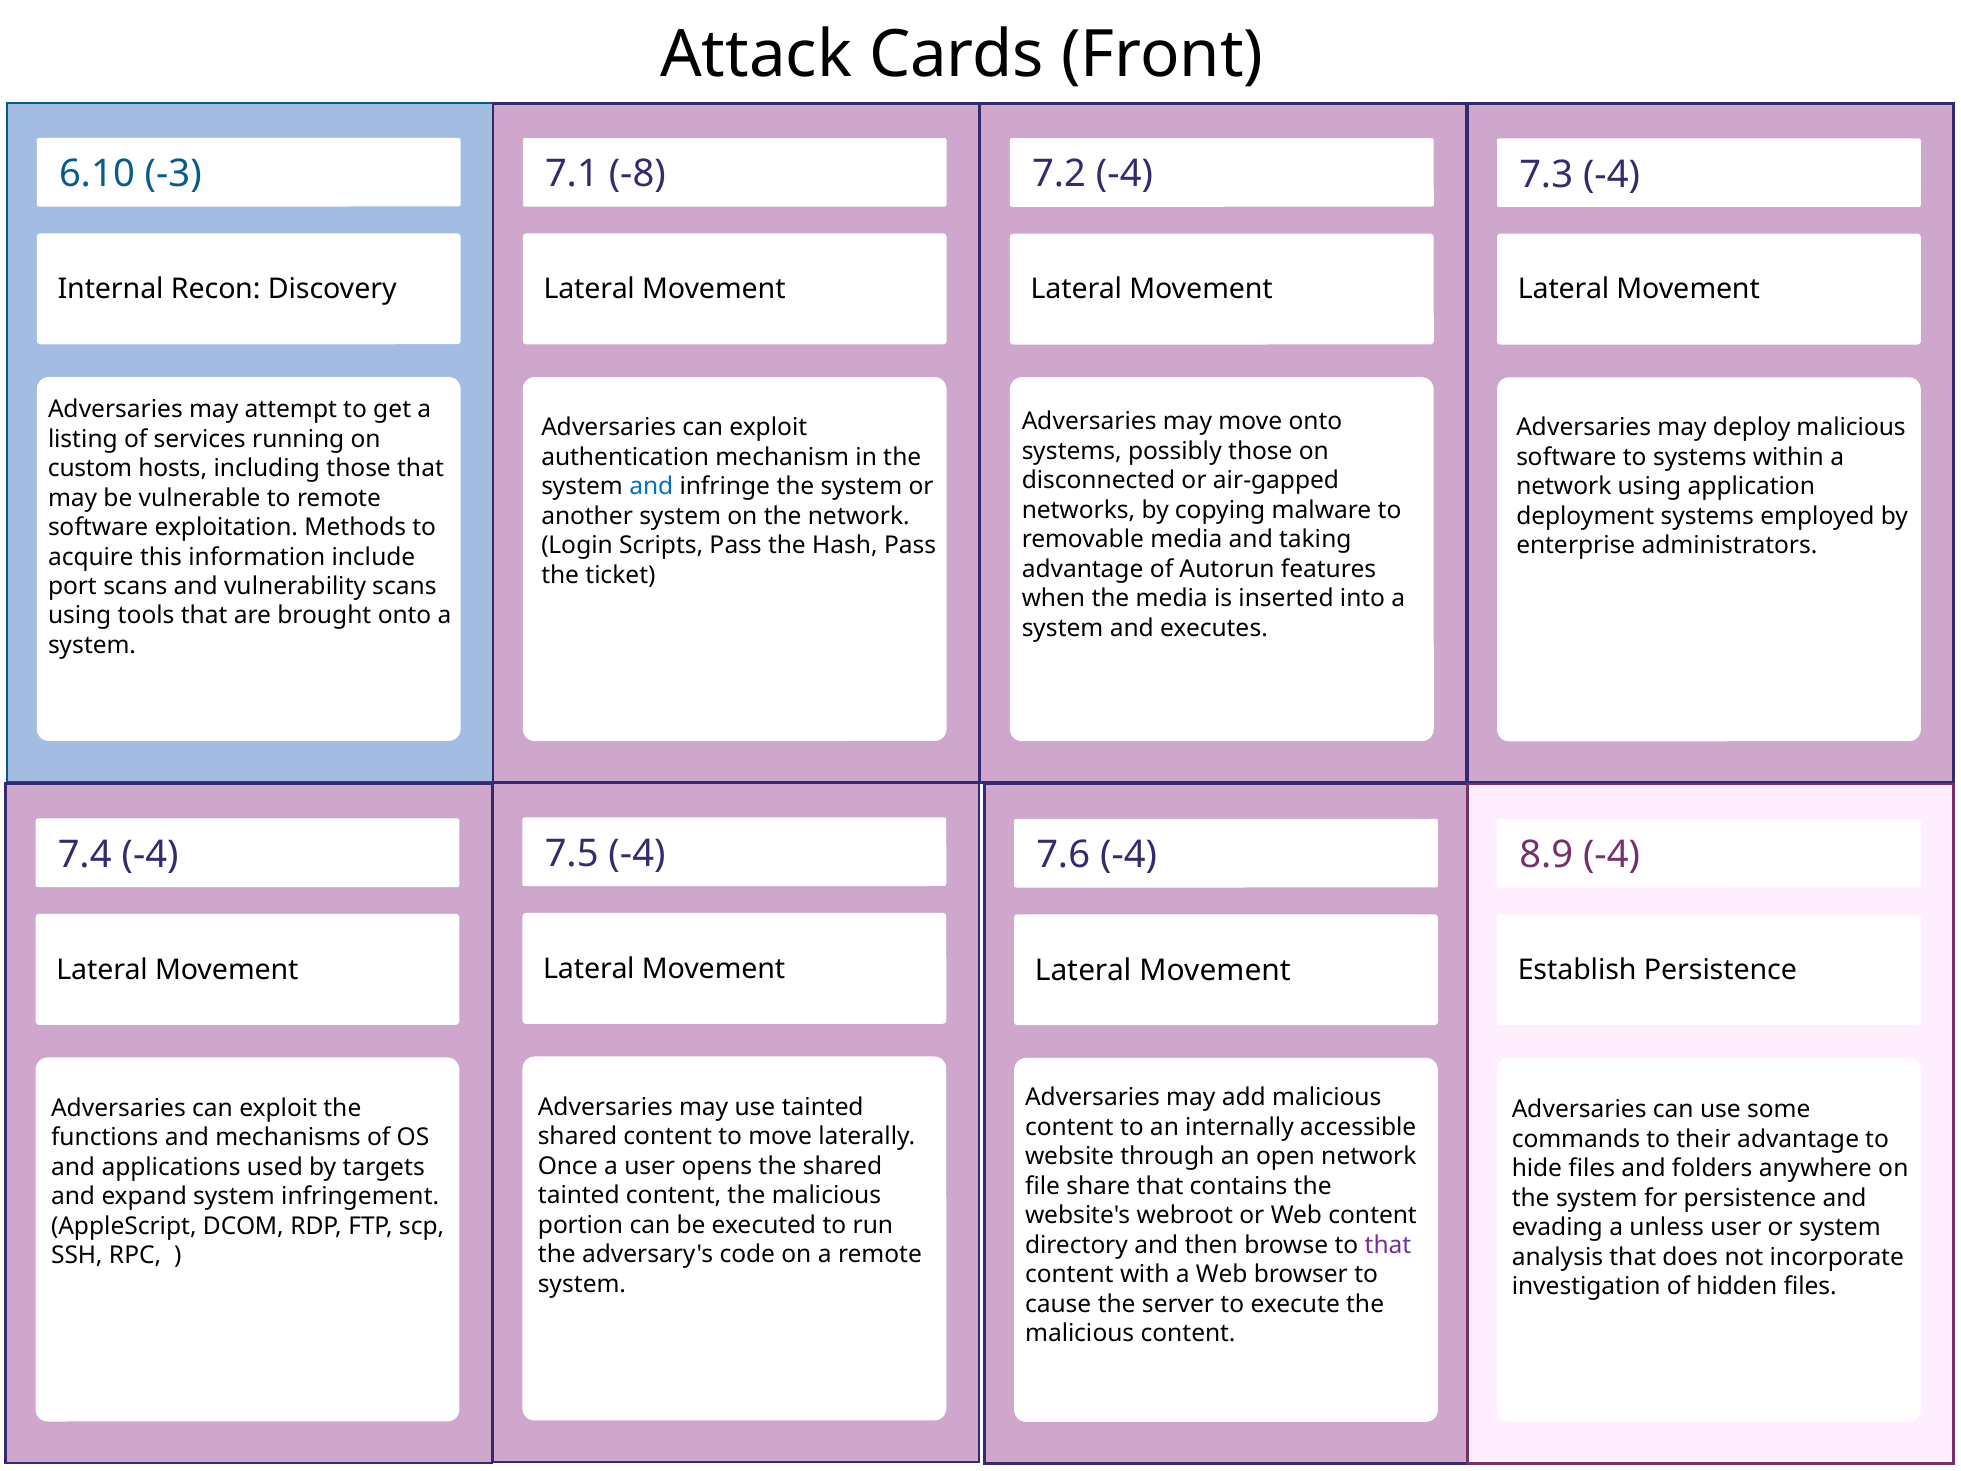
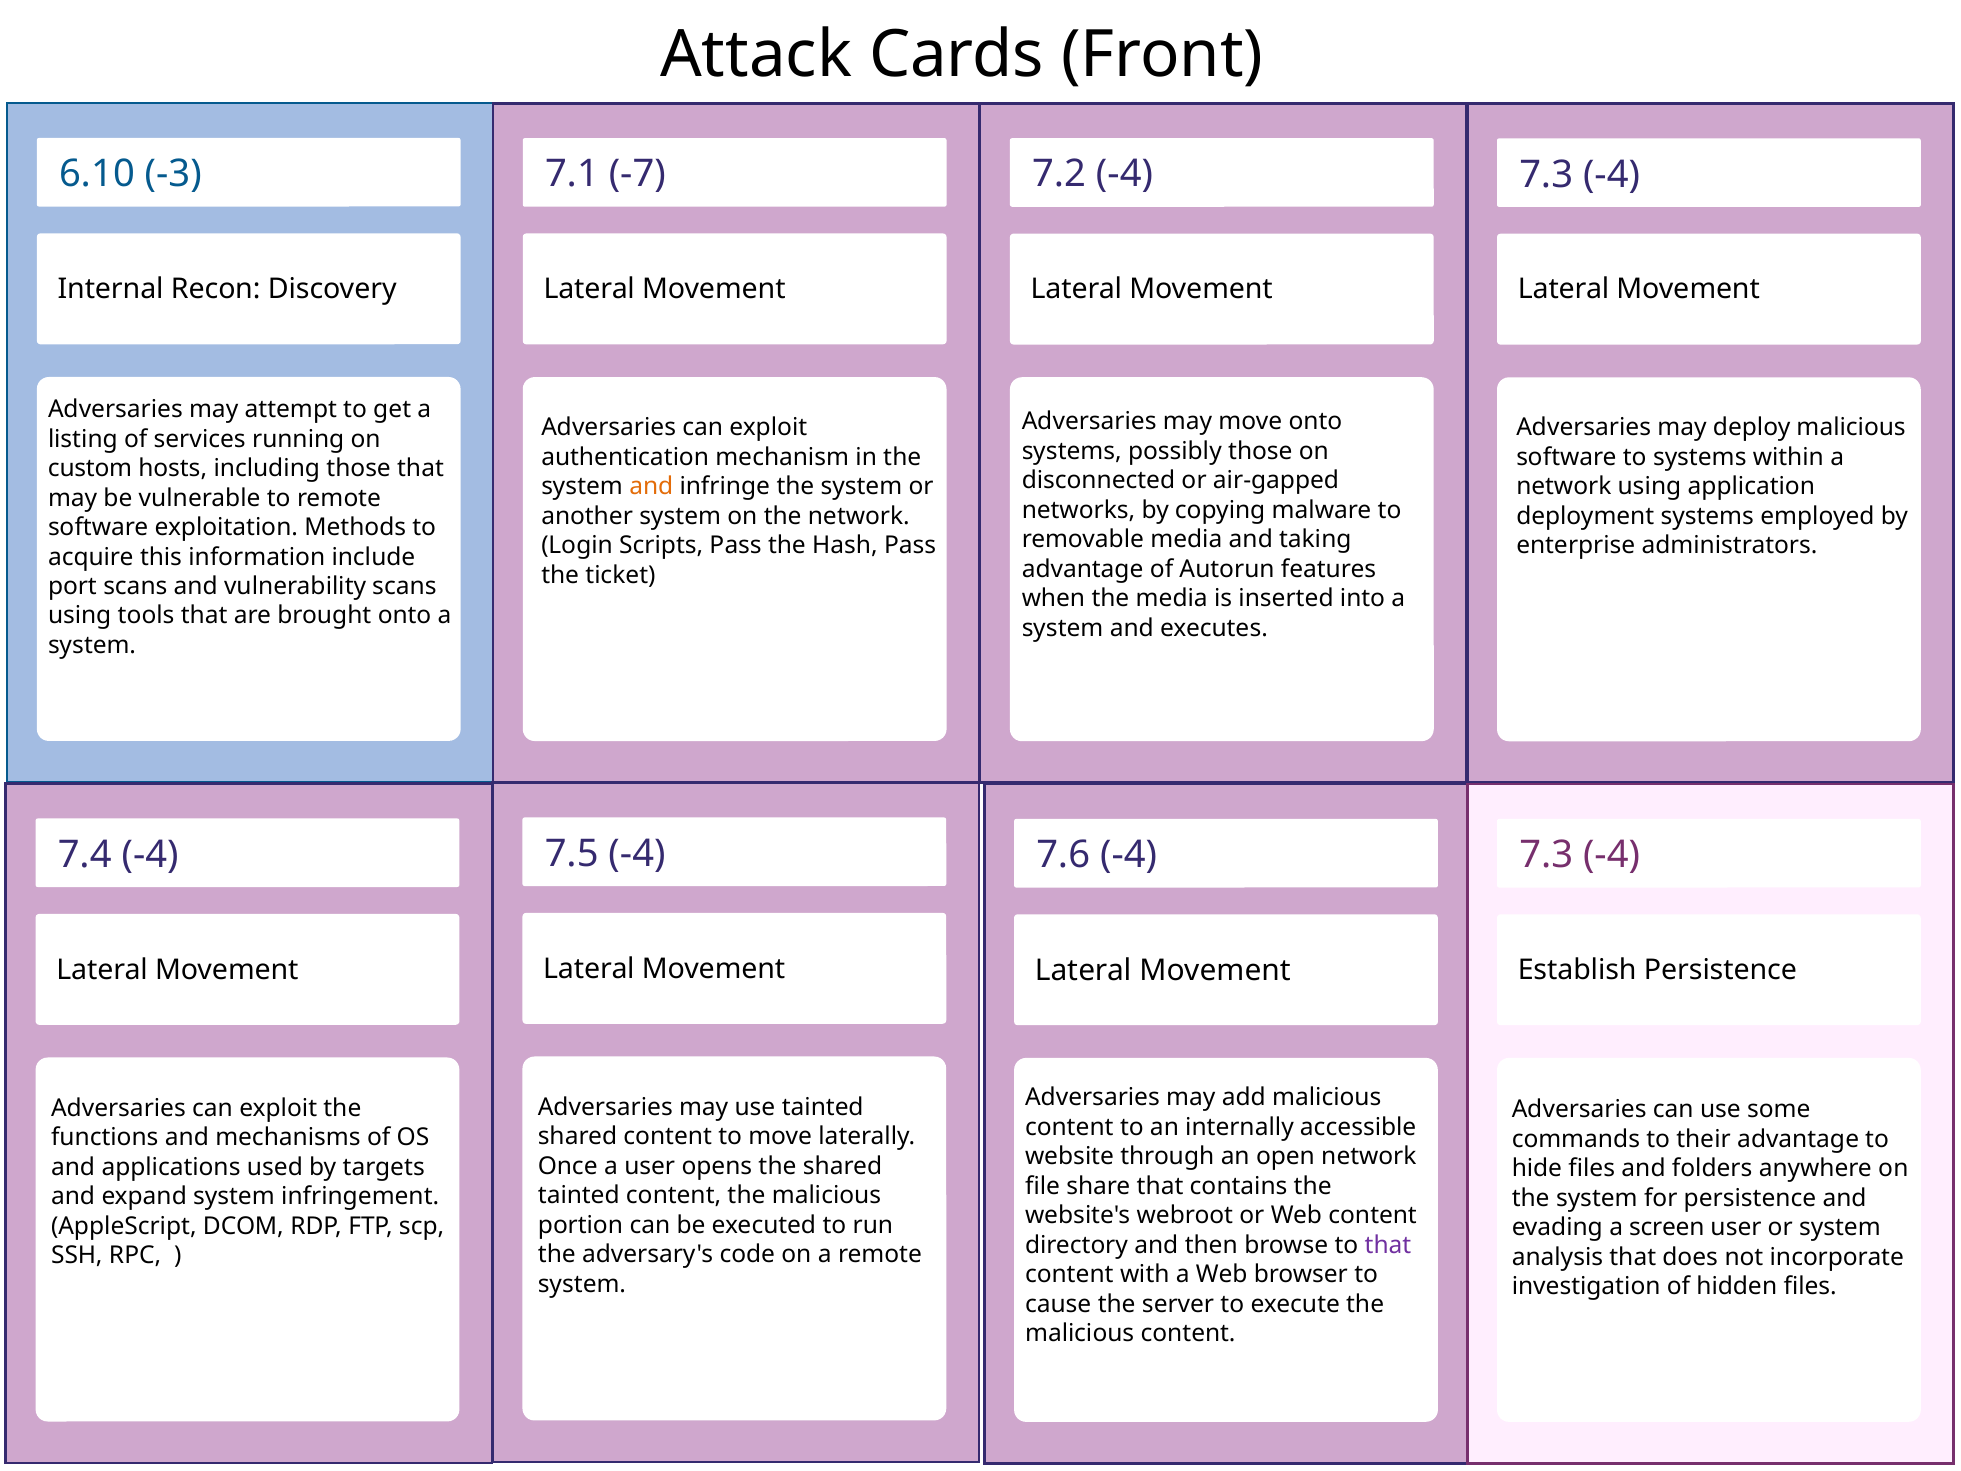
-8: -8 -> -7
and at (651, 486) colour: blue -> orange
8.9 at (1546, 855): 8.9 -> 7.3
unless: unless -> screen
